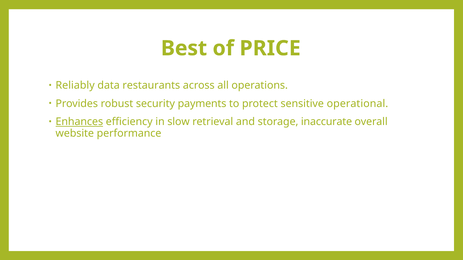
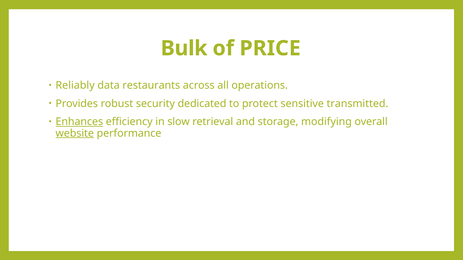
Best: Best -> Bulk
payments: payments -> dedicated
operational: operational -> transmitted
inaccurate: inaccurate -> modifying
website underline: none -> present
